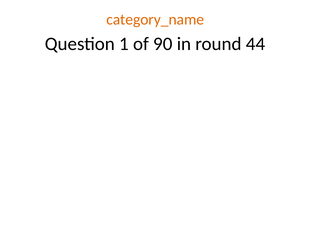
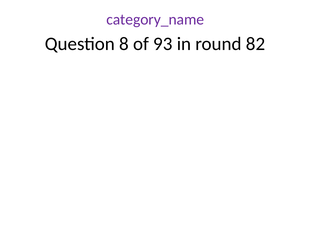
category_name colour: orange -> purple
1: 1 -> 8
90: 90 -> 93
44: 44 -> 82
